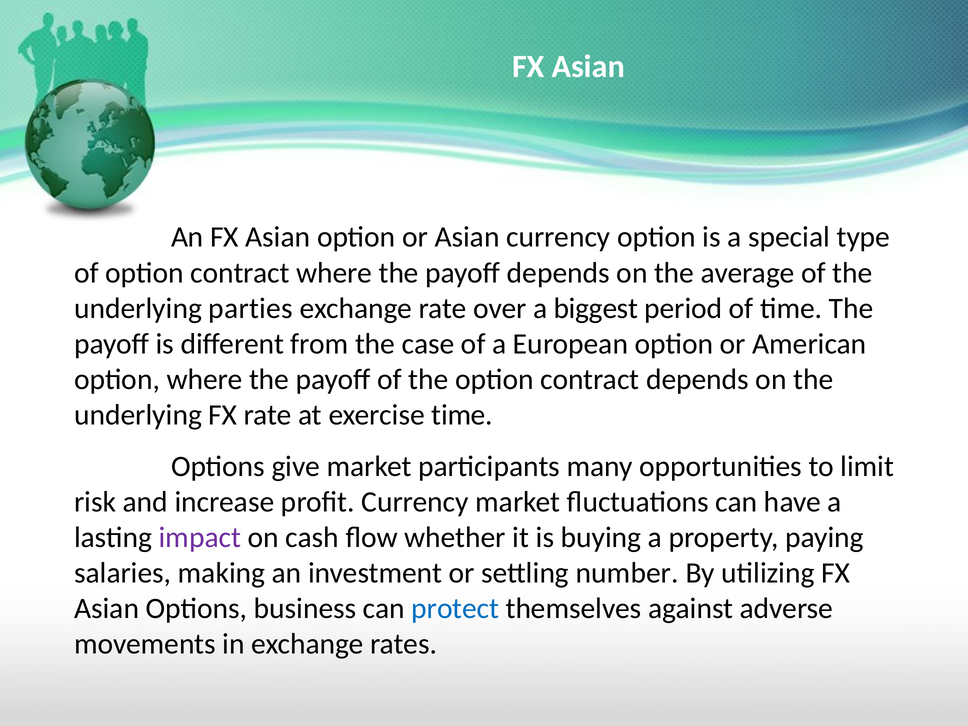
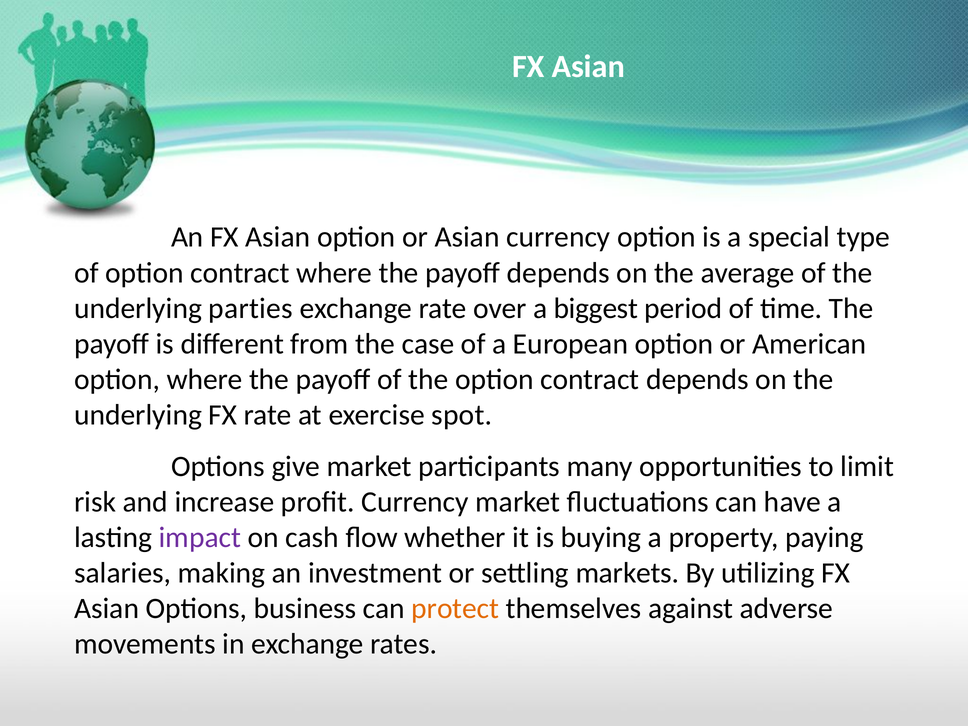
exercise time: time -> spot
number: number -> markets
protect colour: blue -> orange
